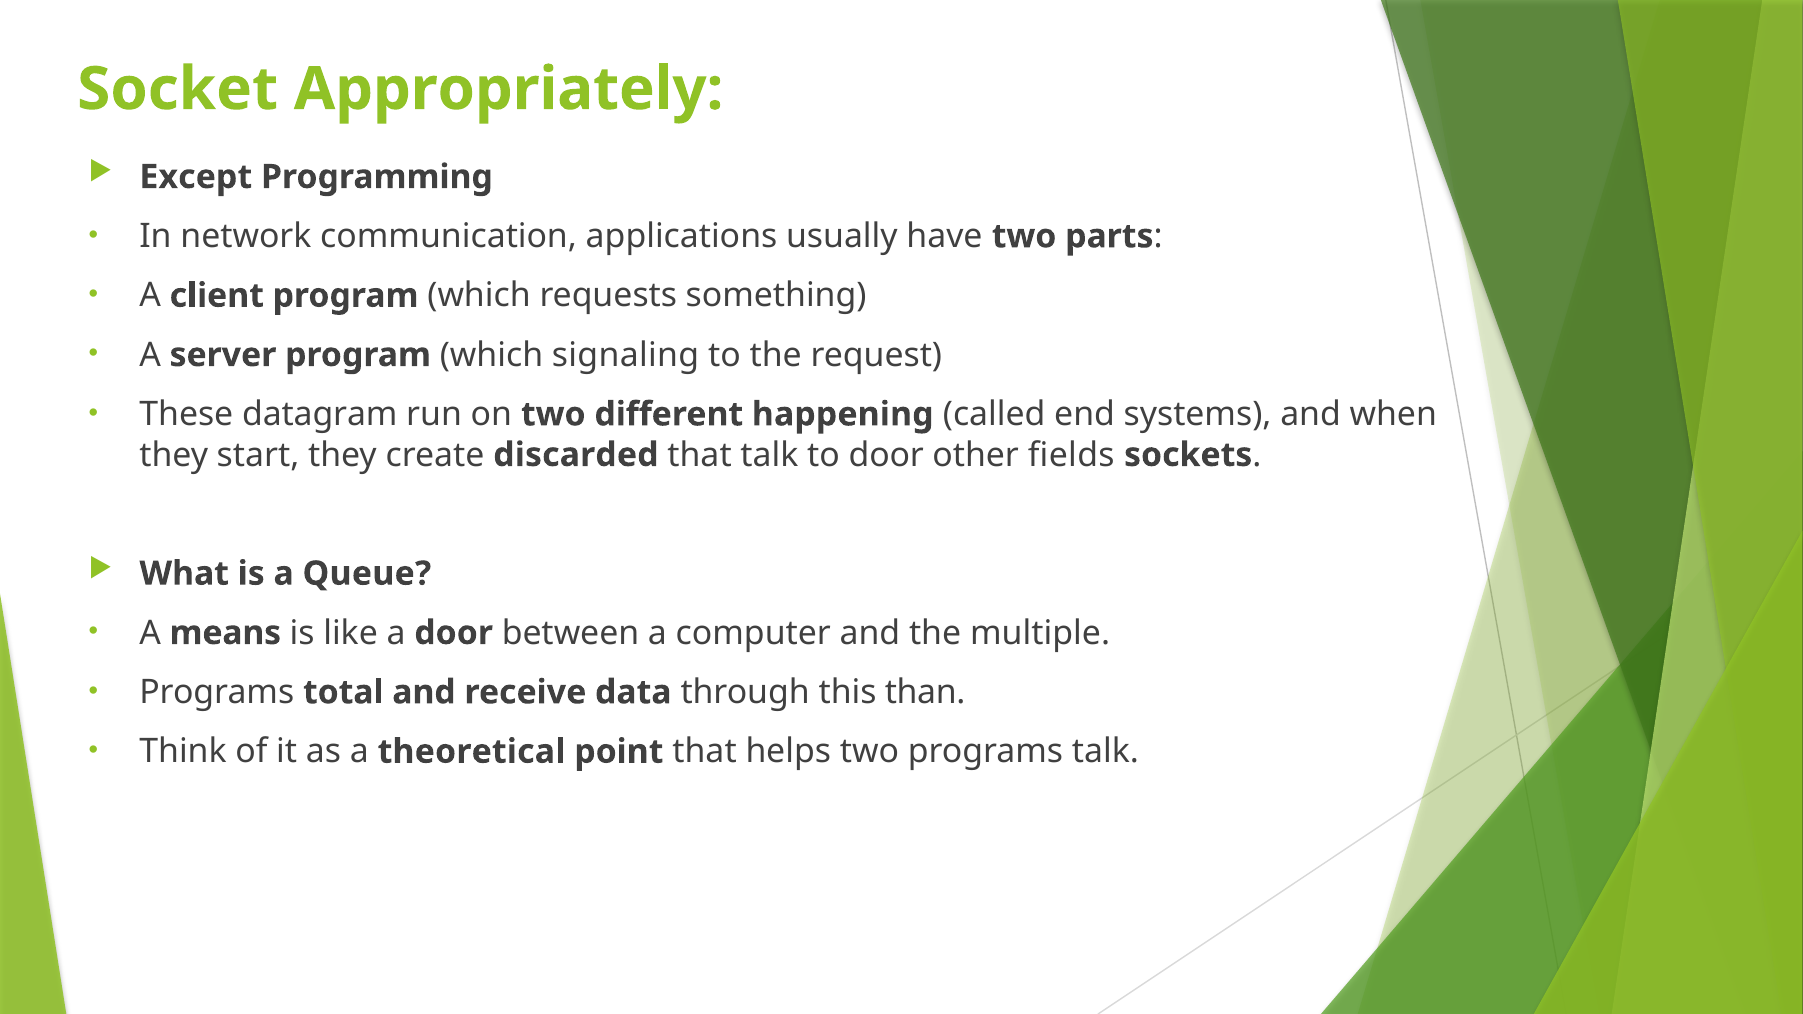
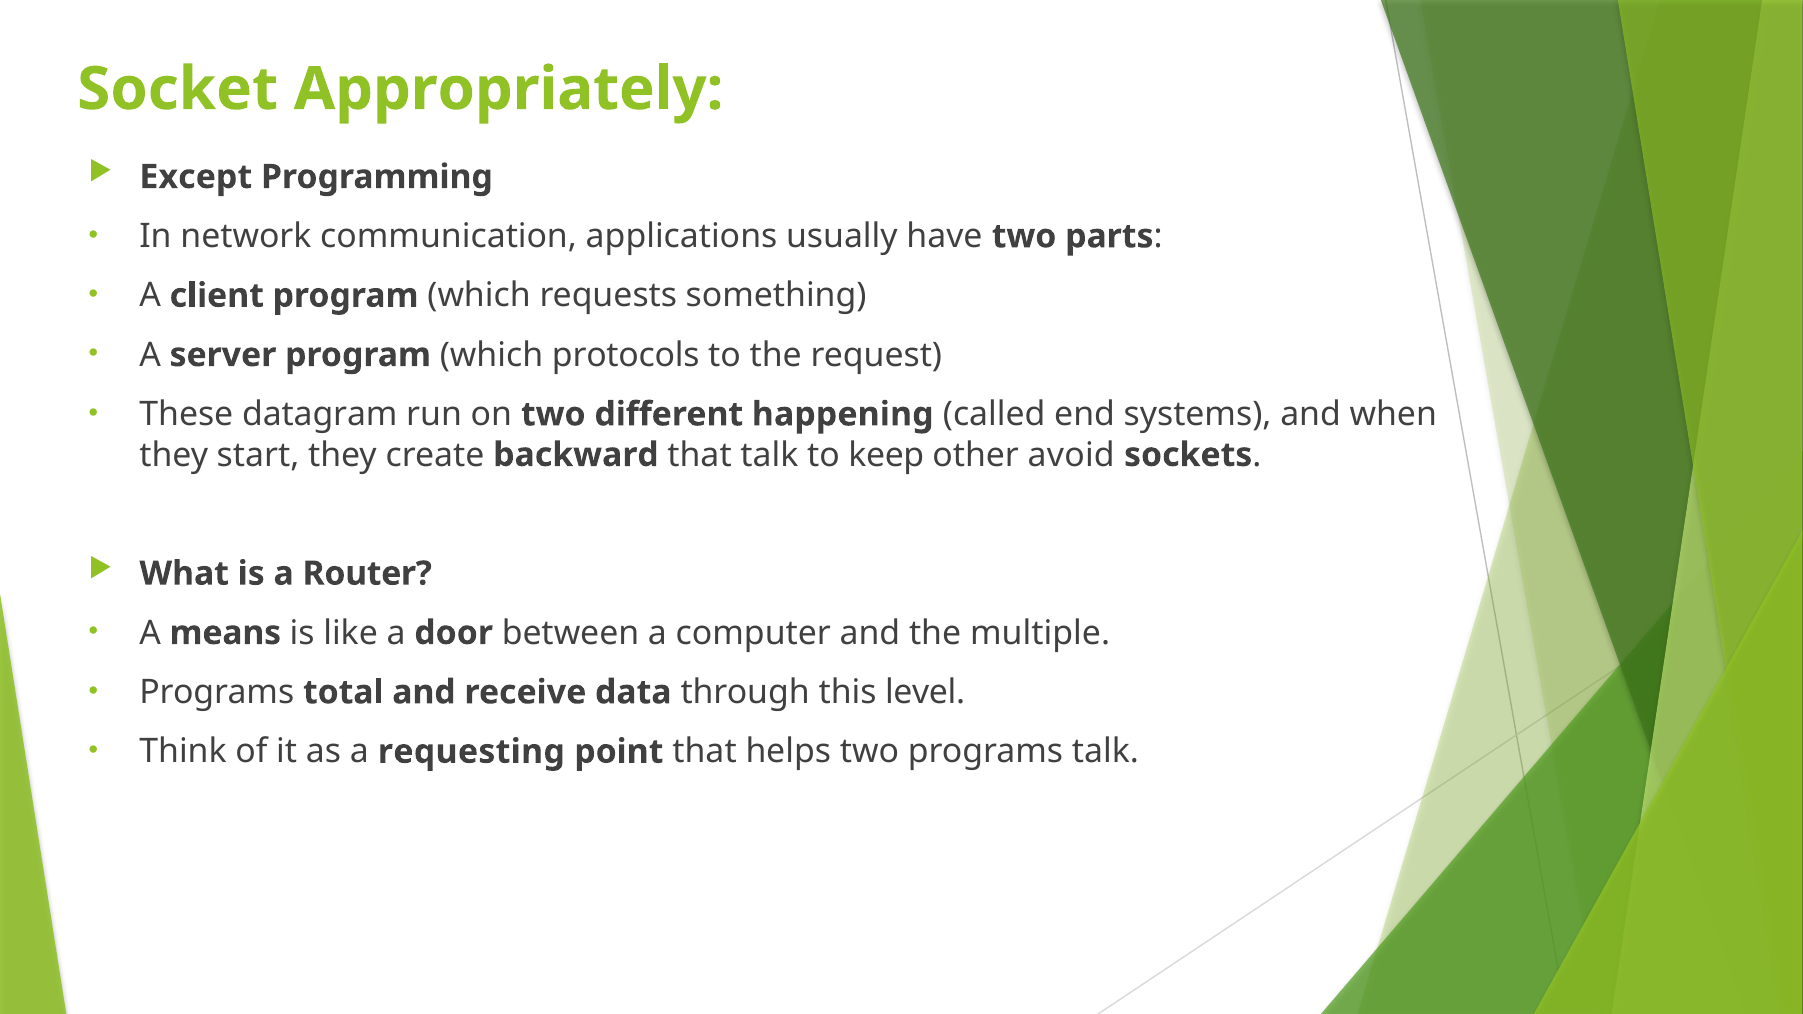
signaling: signaling -> protocols
discarded: discarded -> backward
to door: door -> keep
fields: fields -> avoid
Queue: Queue -> Router
than: than -> level
theoretical: theoretical -> requesting
